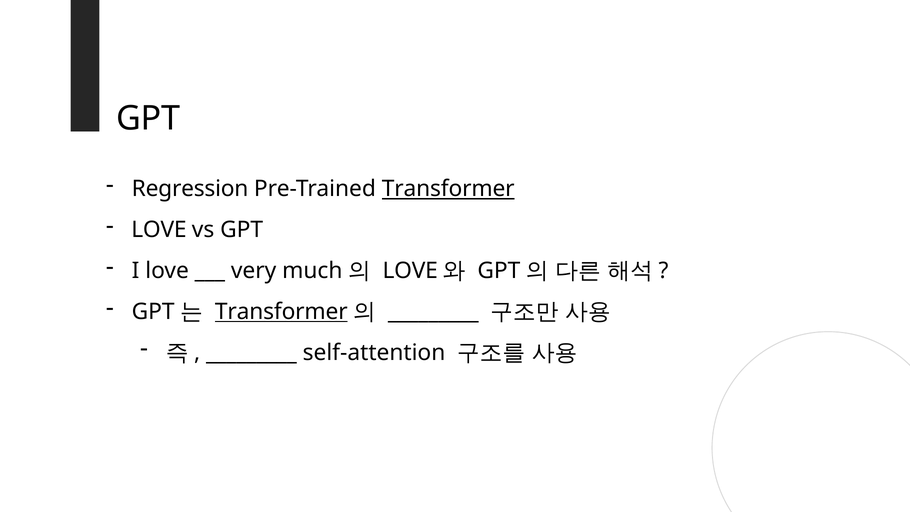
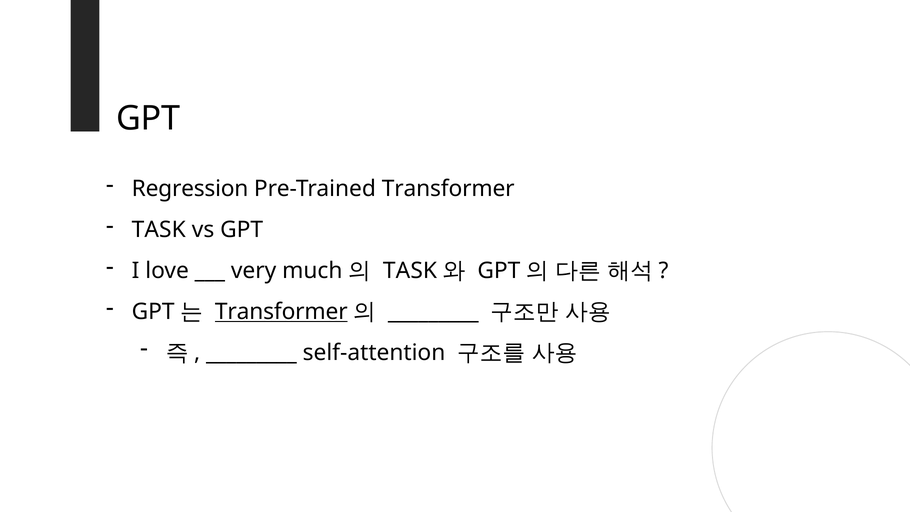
Transformer at (448, 189) underline: present -> none
LOVE at (159, 230): LOVE -> TASK
LOVE at (410, 271): LOVE -> TASK
